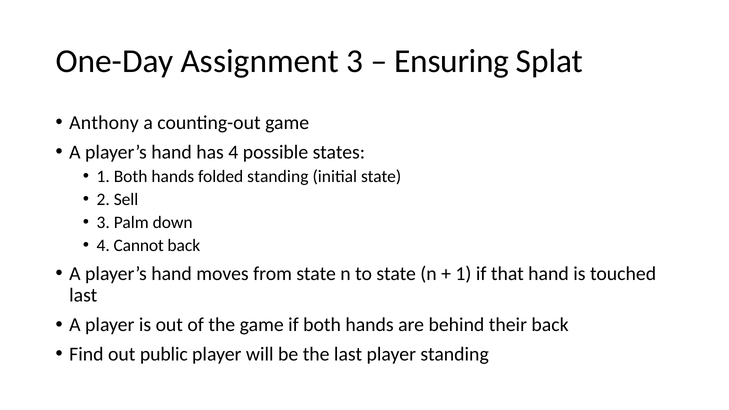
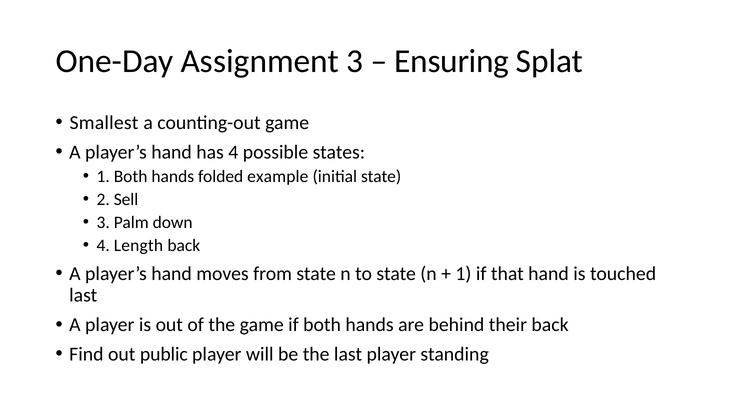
Anthony: Anthony -> Smallest
folded standing: standing -> example
Cannot: Cannot -> Length
